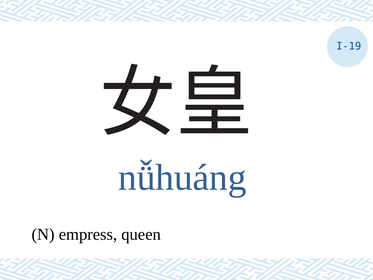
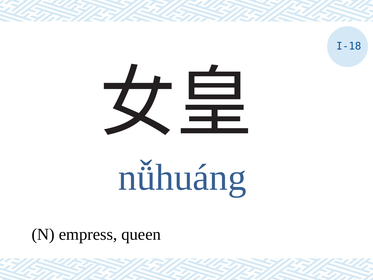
I-19: I-19 -> I-18
